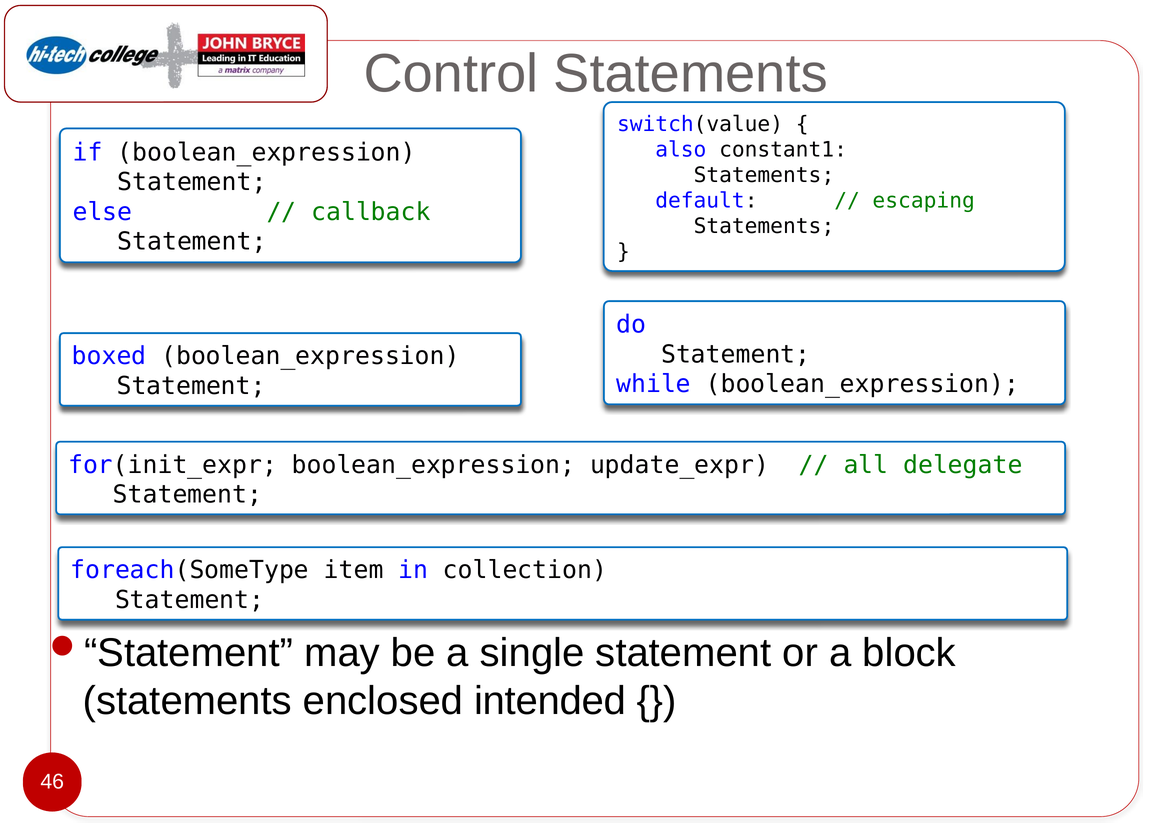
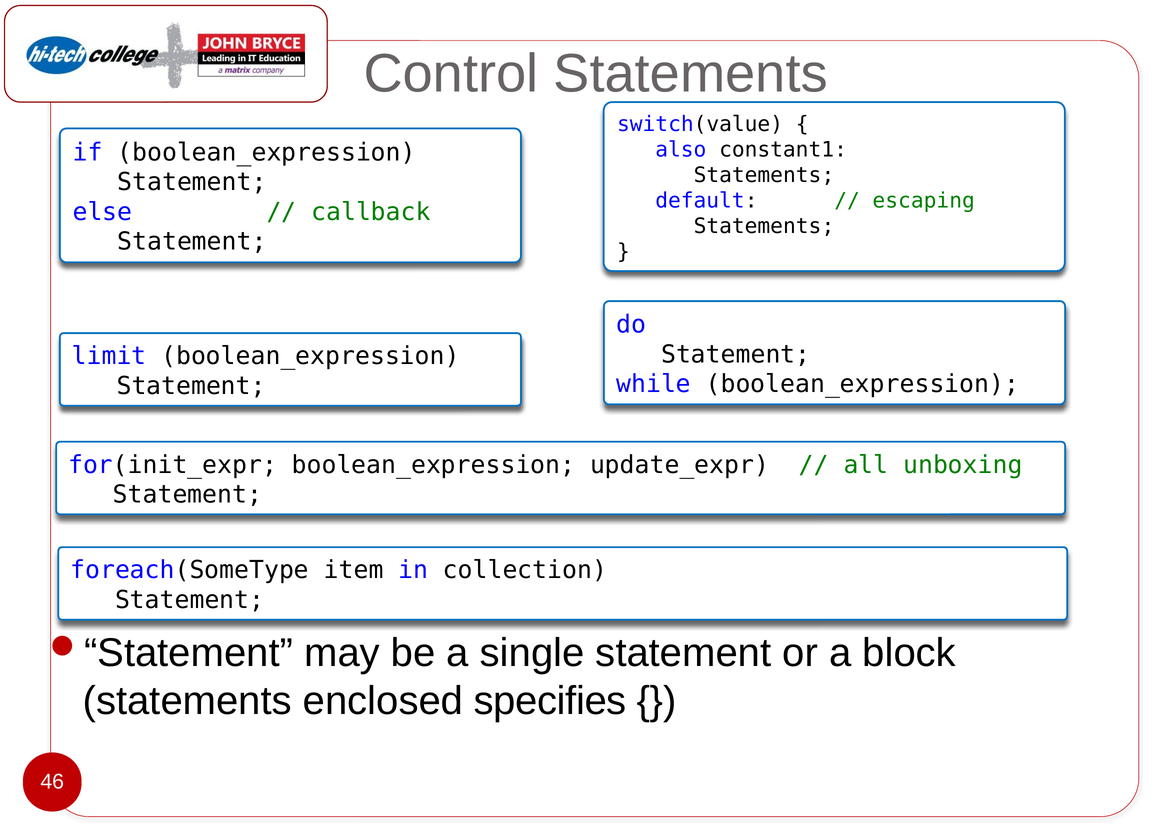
boxed: boxed -> limit
delegate: delegate -> unboxing
intended: intended -> specifies
